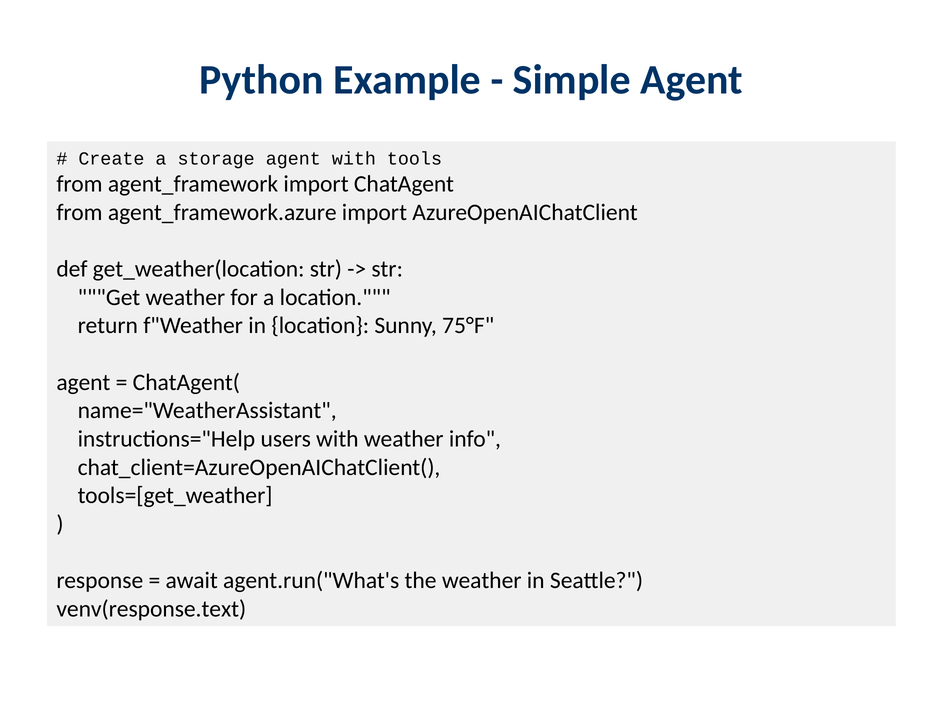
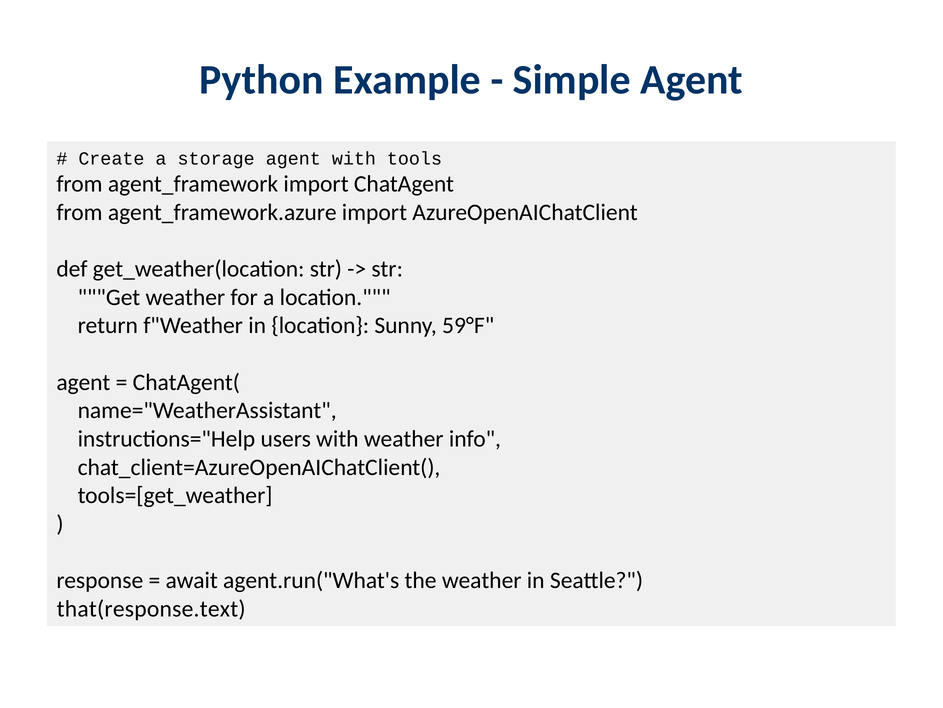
75°F: 75°F -> 59°F
venv(response.text: venv(response.text -> that(response.text
